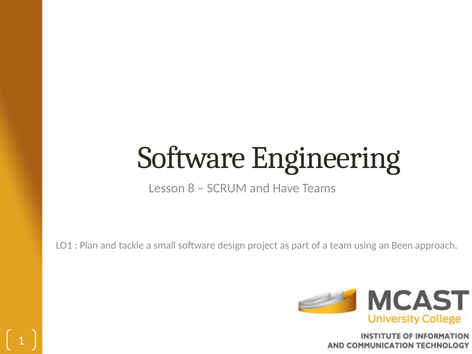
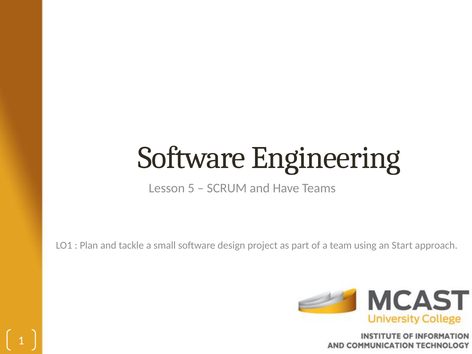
8: 8 -> 5
Been: Been -> Start
